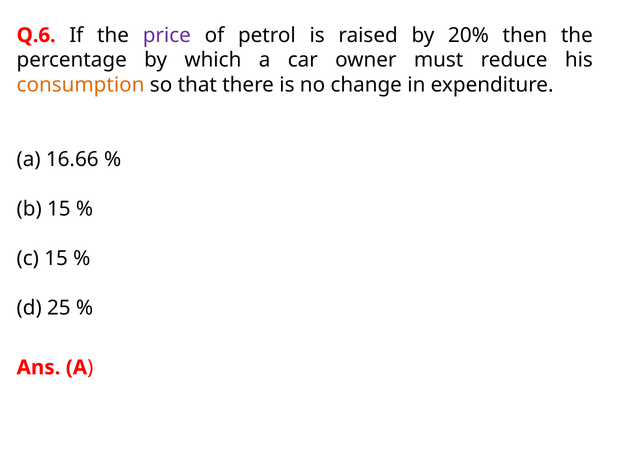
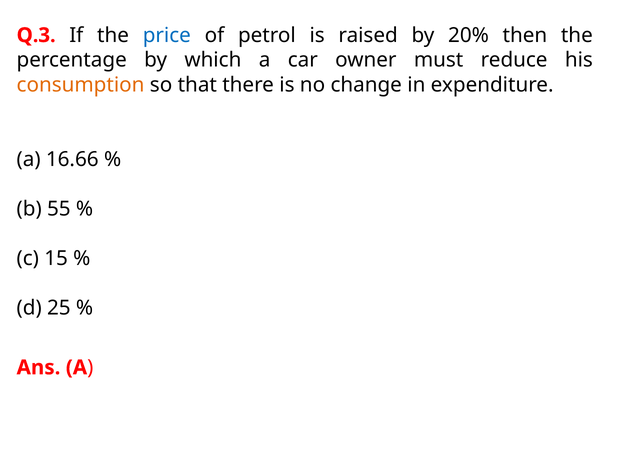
Q.6: Q.6 -> Q.3
price colour: purple -> blue
15 at (59, 209): 15 -> 55
